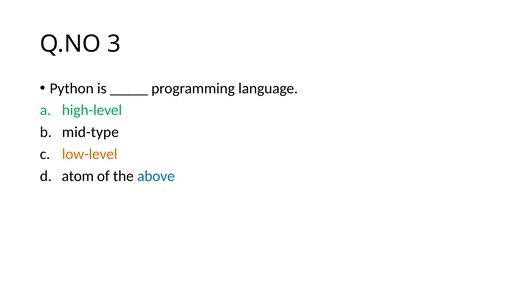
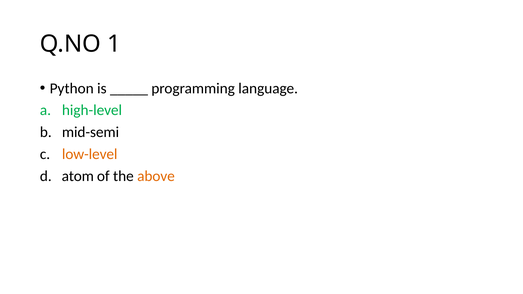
3: 3 -> 1
mid-type: mid-type -> mid-semi
above colour: blue -> orange
